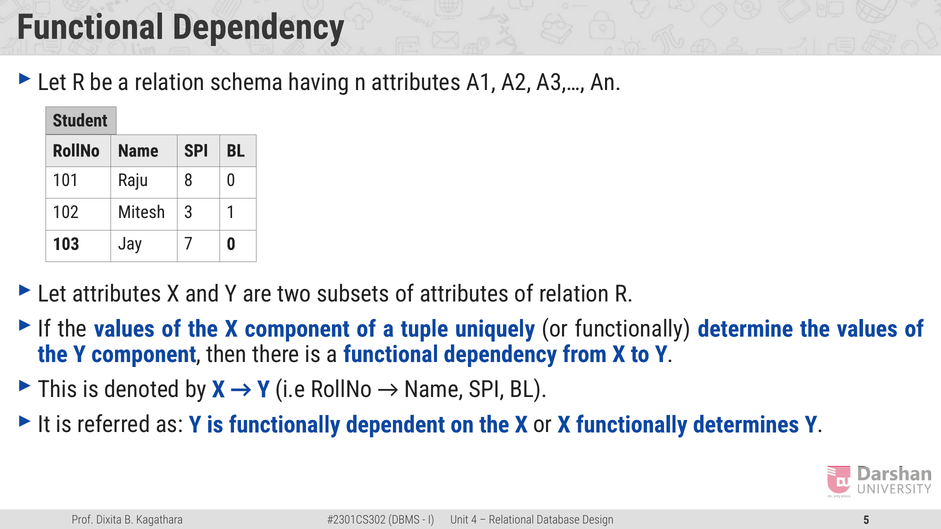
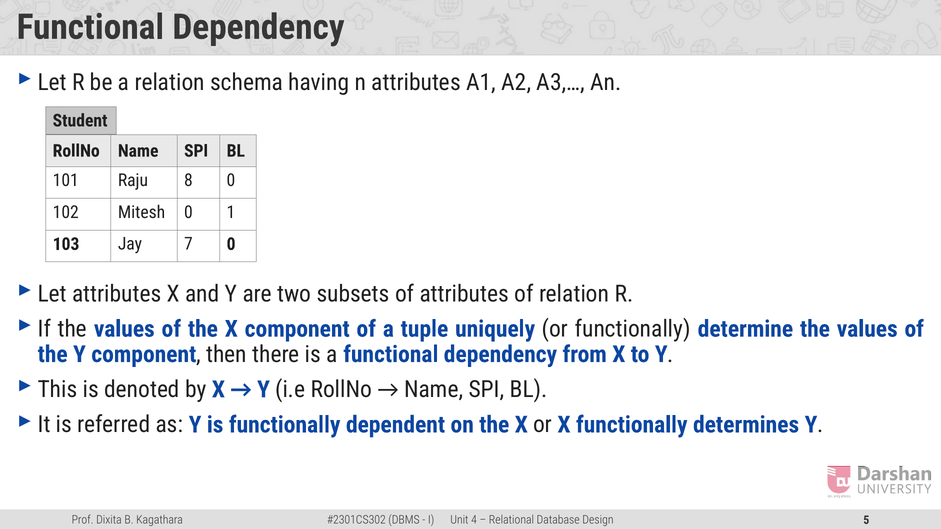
Mitesh 3: 3 -> 0
